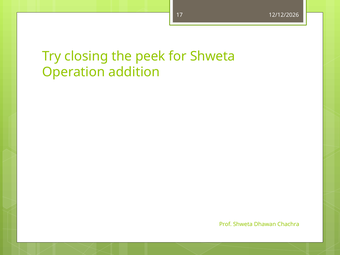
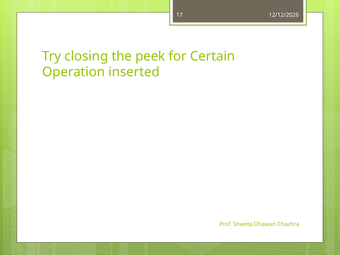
for Shweta: Shweta -> Certain
addition: addition -> inserted
